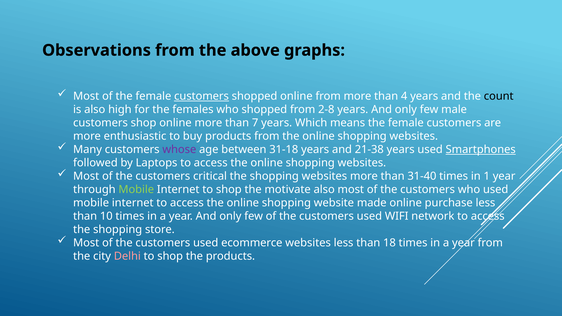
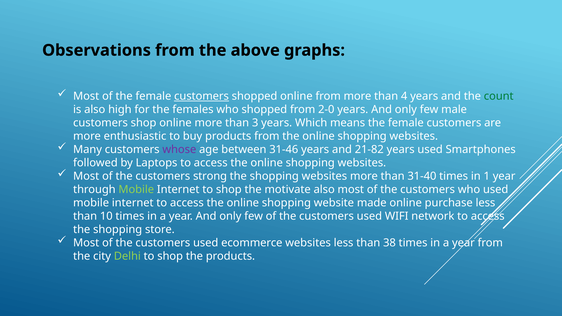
count colour: black -> green
2-8: 2-8 -> 2-0
7: 7 -> 3
31-18: 31-18 -> 31-46
21-38: 21-38 -> 21-82
Smartphones underline: present -> none
critical: critical -> strong
18: 18 -> 38
Delhi colour: pink -> light green
